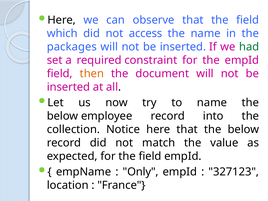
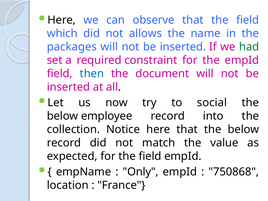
access: access -> allows
then colour: orange -> blue
to name: name -> social
327123: 327123 -> 750868
